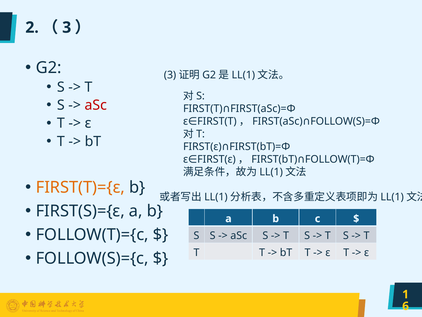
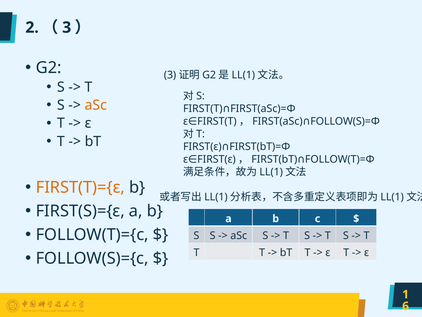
aSc at (96, 105) colour: red -> orange
